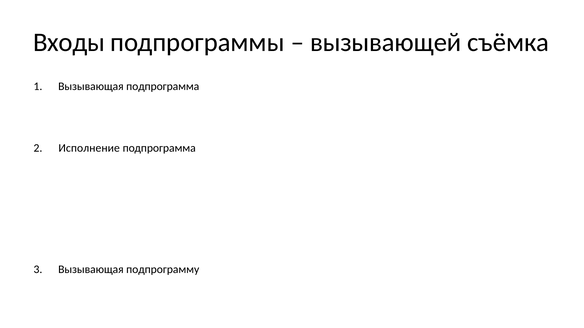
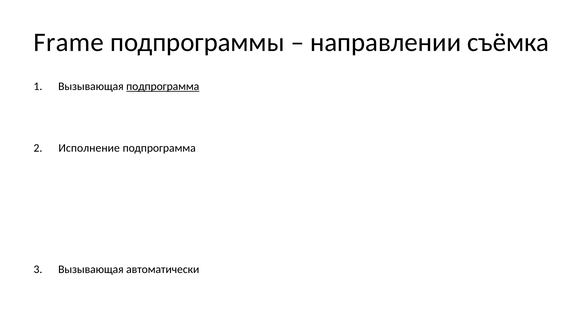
Входы: Входы -> Frame
вызывающей at (386, 42): вызывающей -> направлении
подпрограмма at (163, 87) underline: none -> present
подпрограмму: подпрограмму -> автоматически
